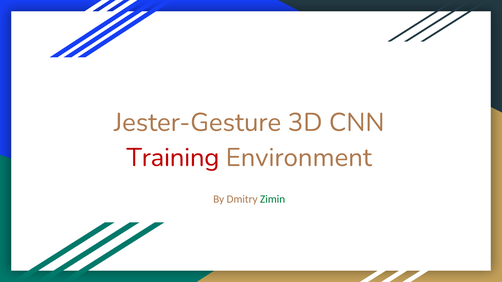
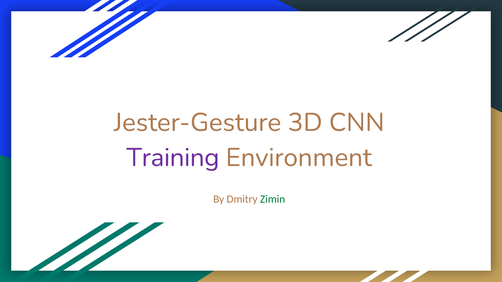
Training colour: red -> purple
